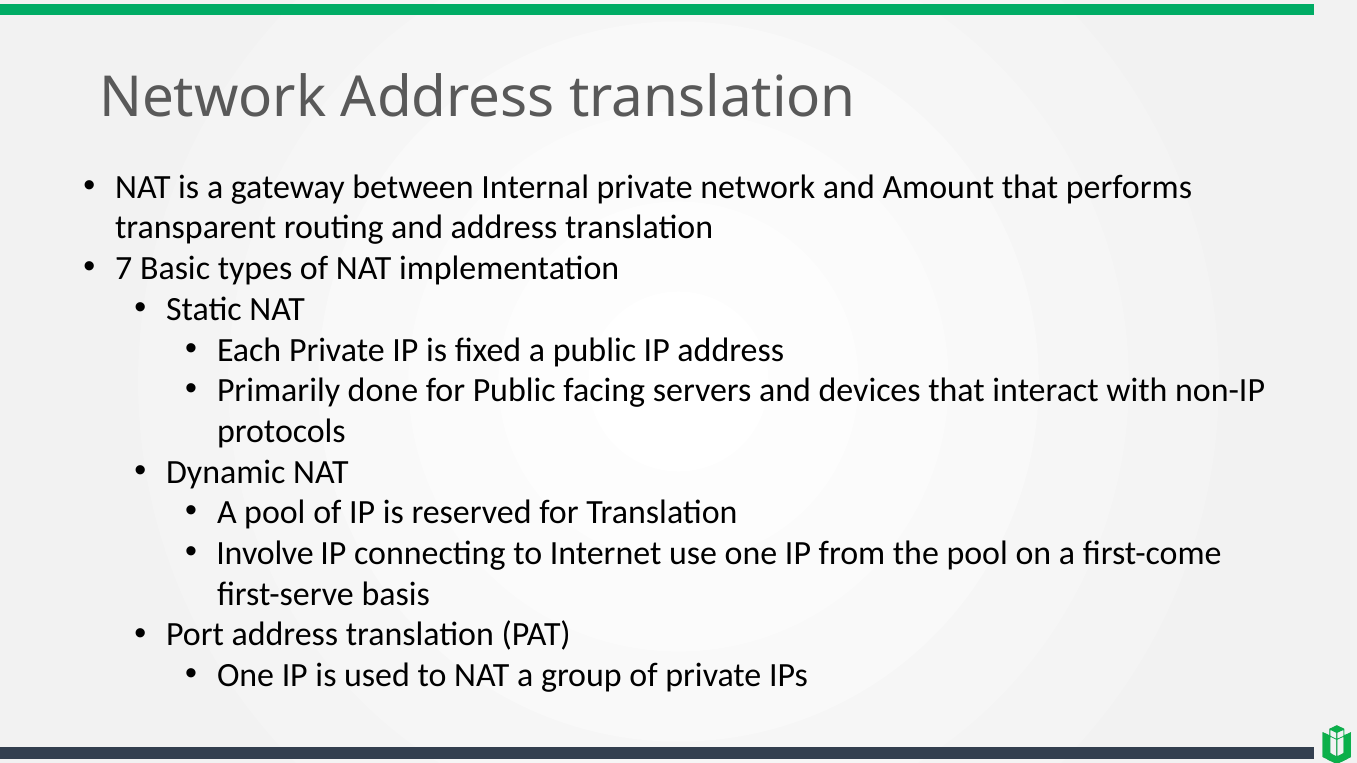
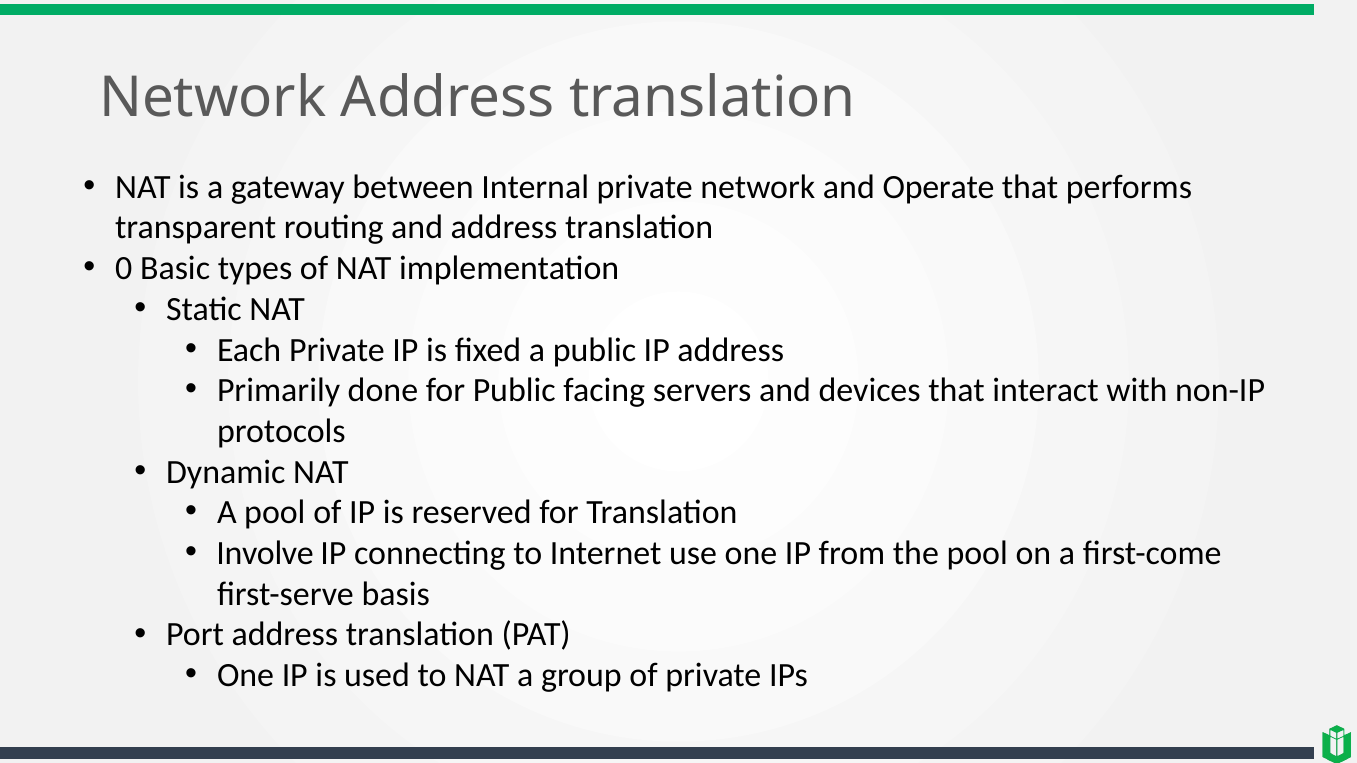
Amount: Amount -> Operate
7: 7 -> 0
